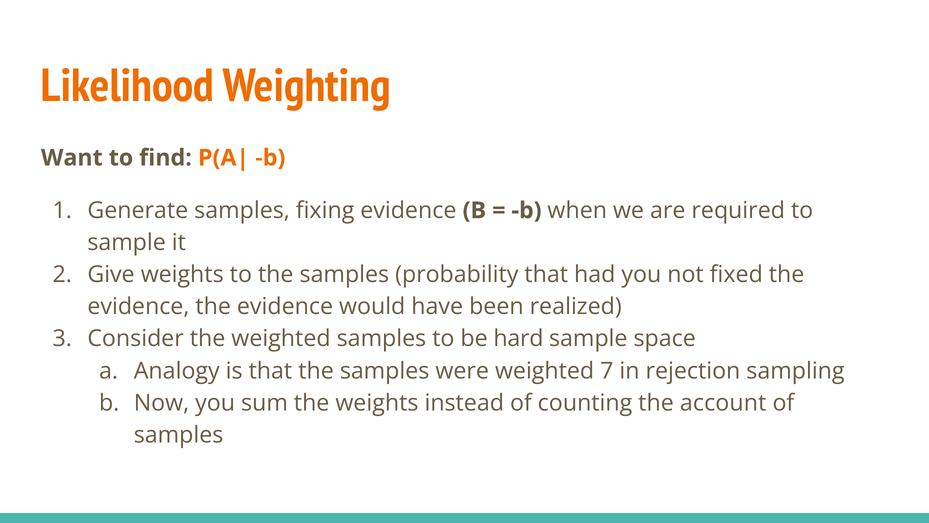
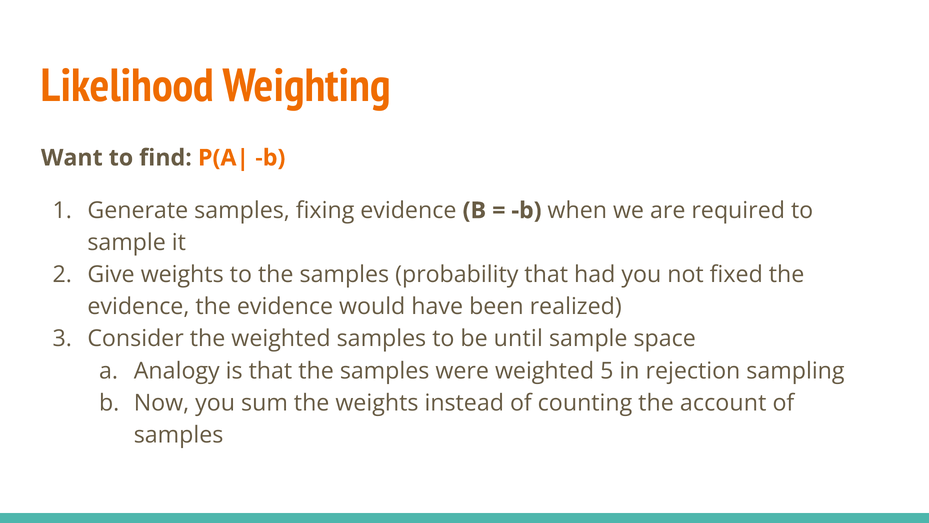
hard: hard -> until
7: 7 -> 5
